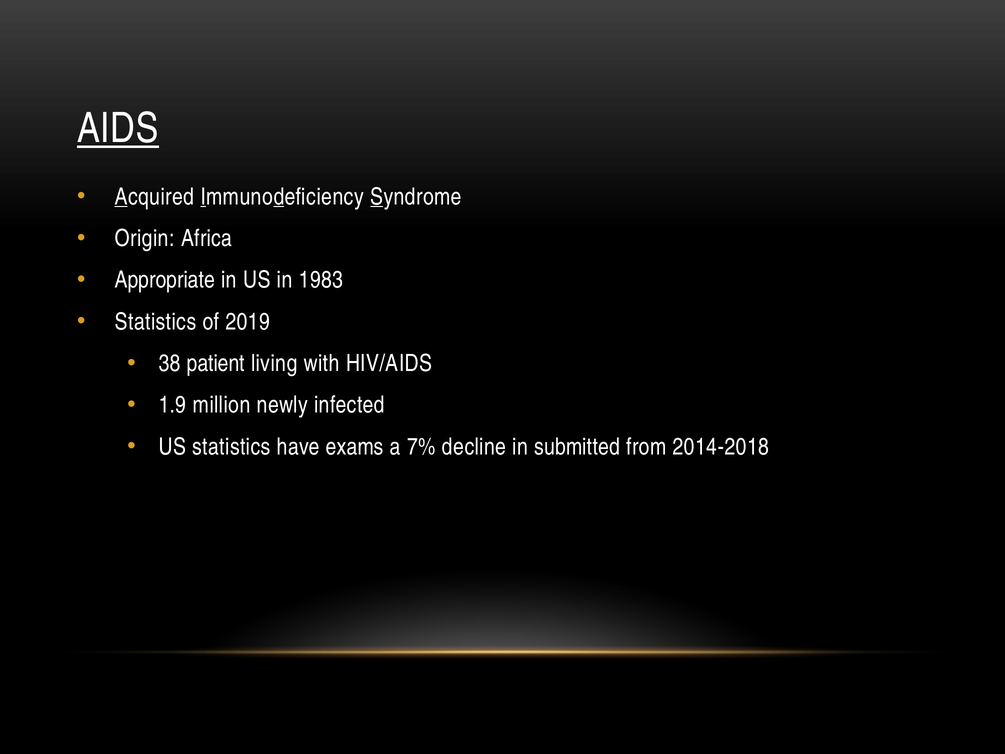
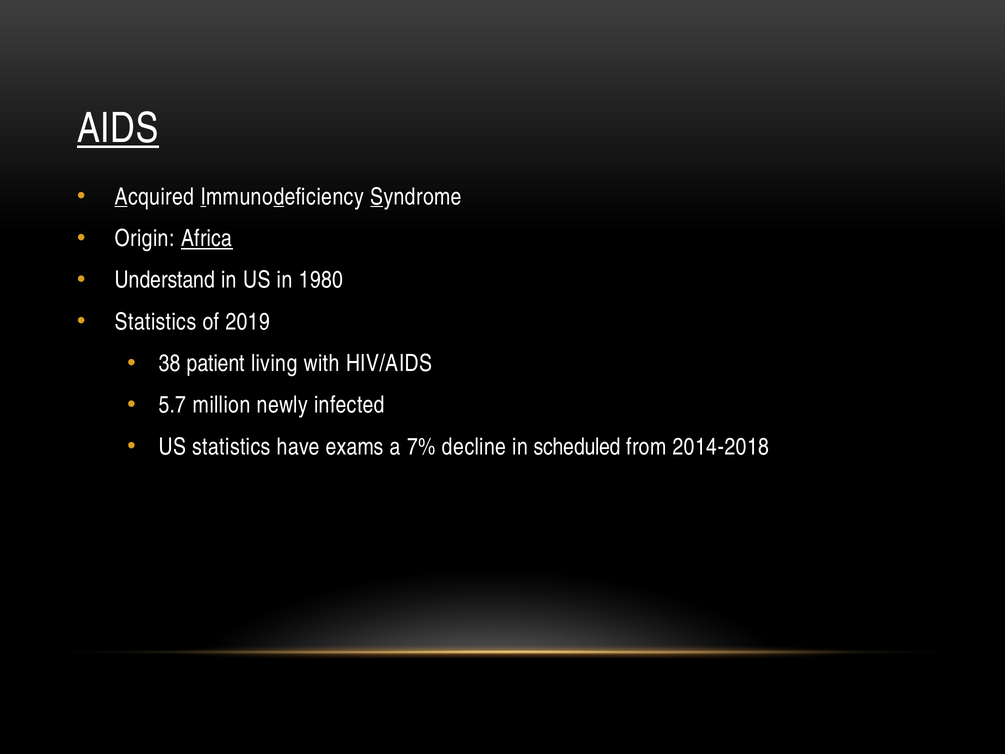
Africa underline: none -> present
Appropriate: Appropriate -> Understand
1983: 1983 -> 1980
1.9: 1.9 -> 5.7
submitted: submitted -> scheduled
